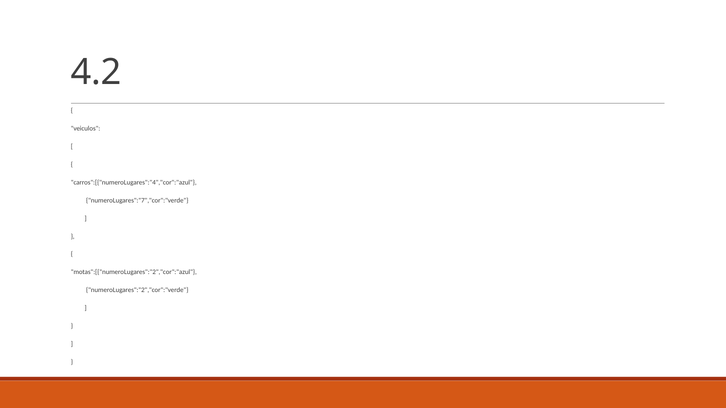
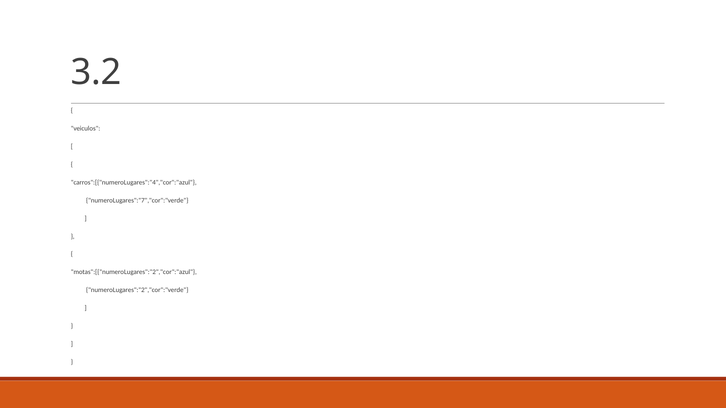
4.2: 4.2 -> 3.2
